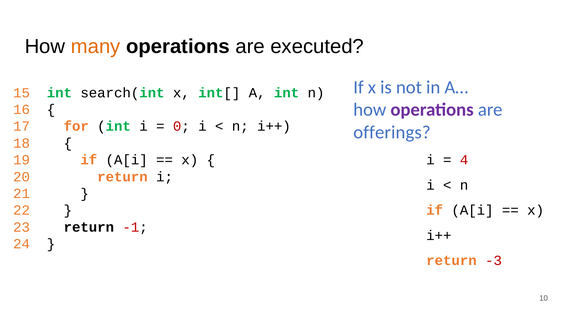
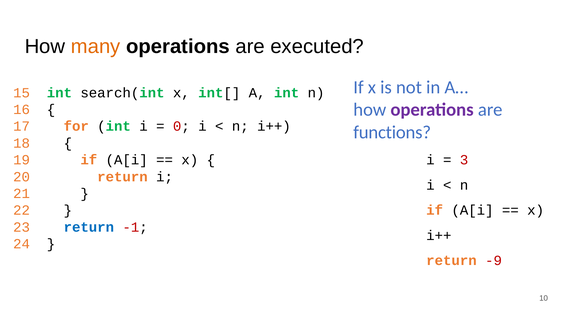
offerings: offerings -> functions
4: 4 -> 3
return at (89, 228) colour: black -> blue
-3: -3 -> -9
